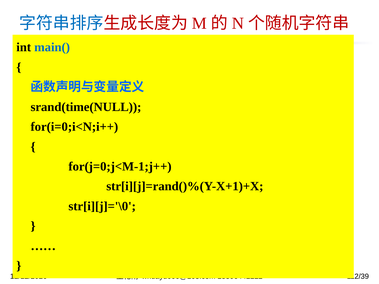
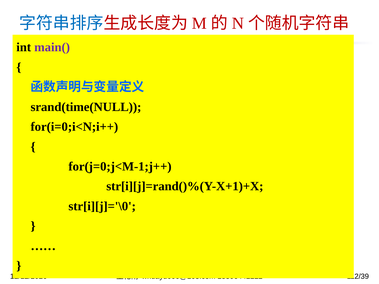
main( colour: blue -> purple
